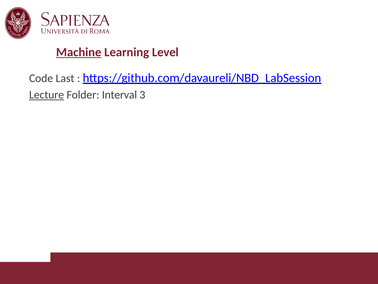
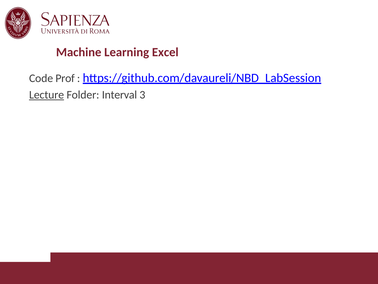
Machine underline: present -> none
Level: Level -> Excel
Last: Last -> Prof
